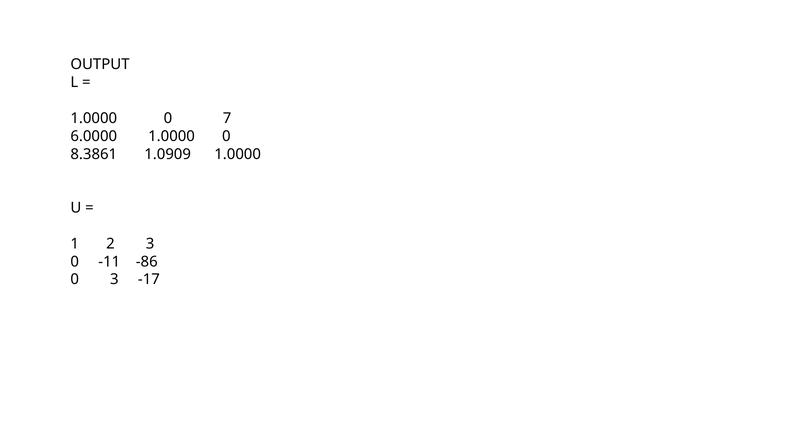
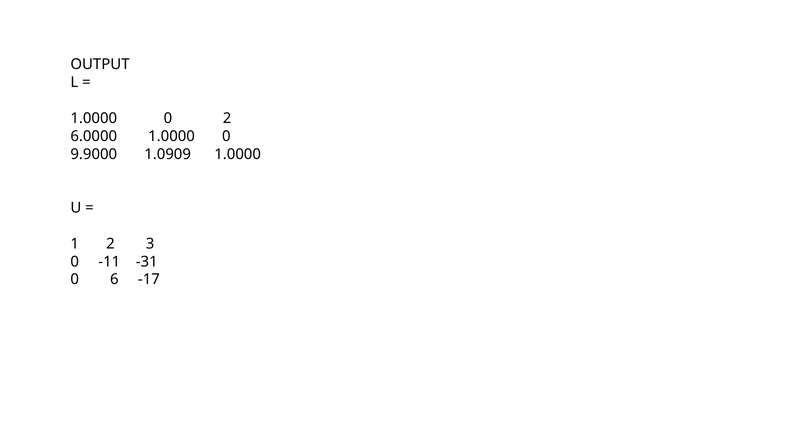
0 7: 7 -> 2
8.3861: 8.3861 -> 9.9000
-86: -86 -> -31
0 3: 3 -> 6
